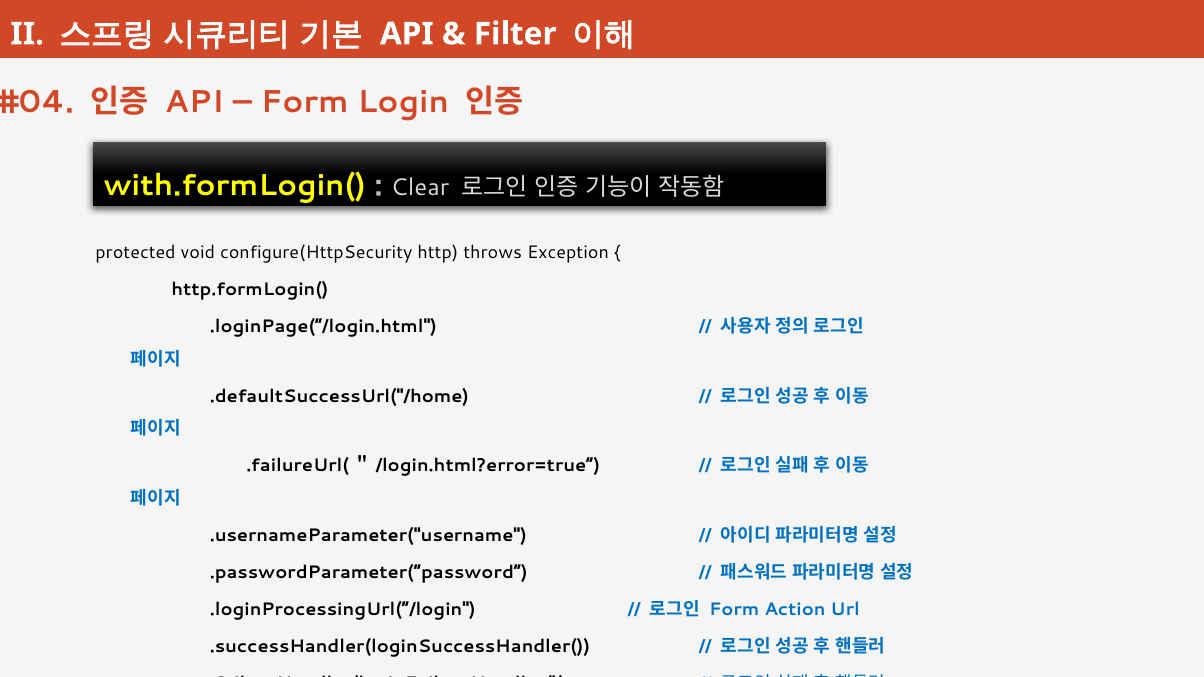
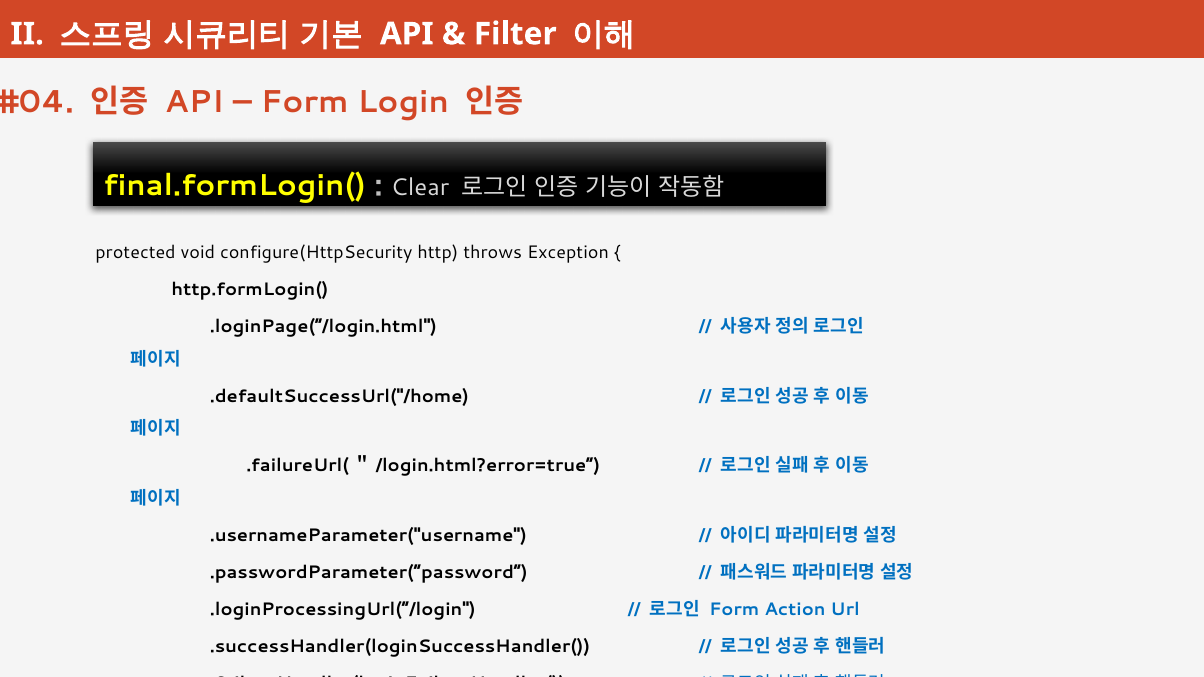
with.formLogin(: with.formLogin( -> final.formLogin(
